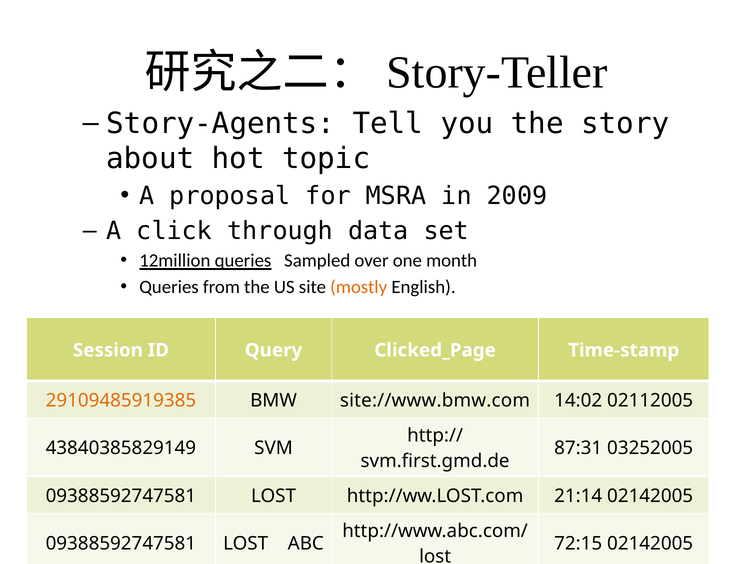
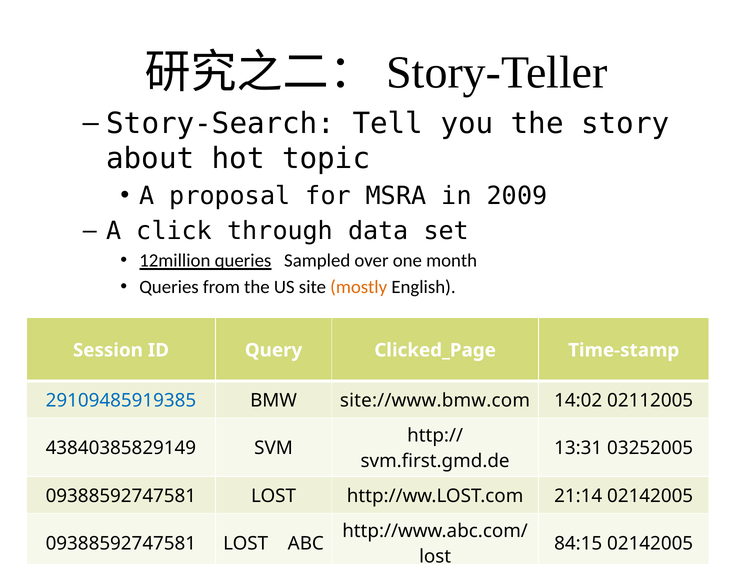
Story-Agents: Story-Agents -> Story-Search
29109485919385 colour: orange -> blue
87:31: 87:31 -> 13:31
72:15: 72:15 -> 84:15
